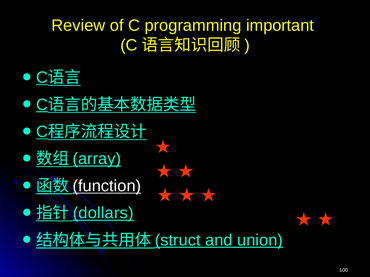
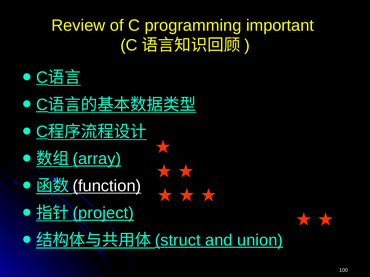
dollars: dollars -> project
